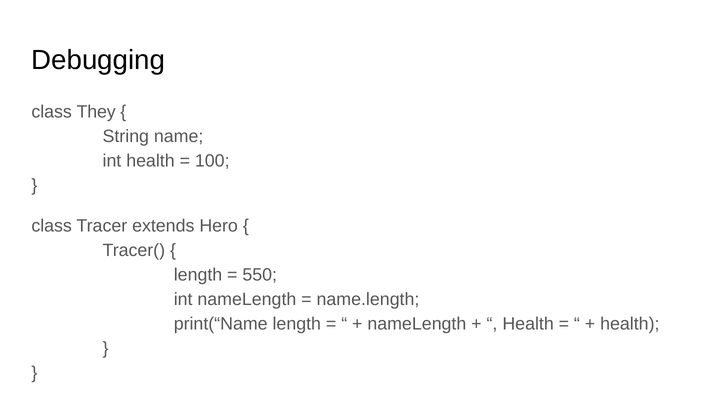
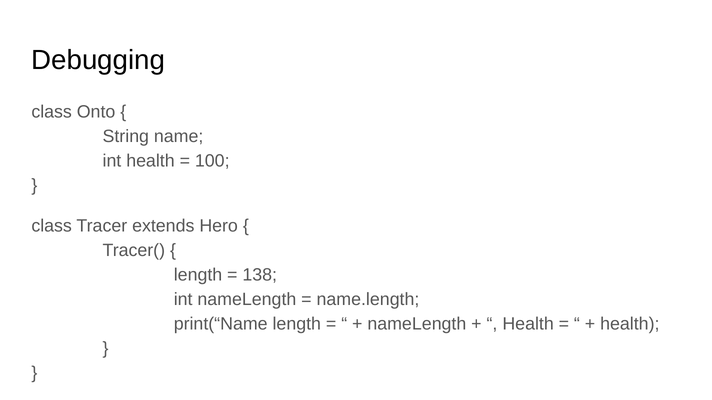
They: They -> Onto
550: 550 -> 138
